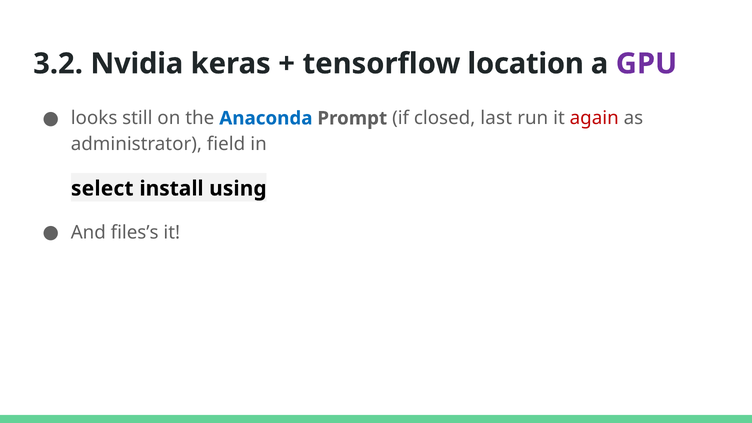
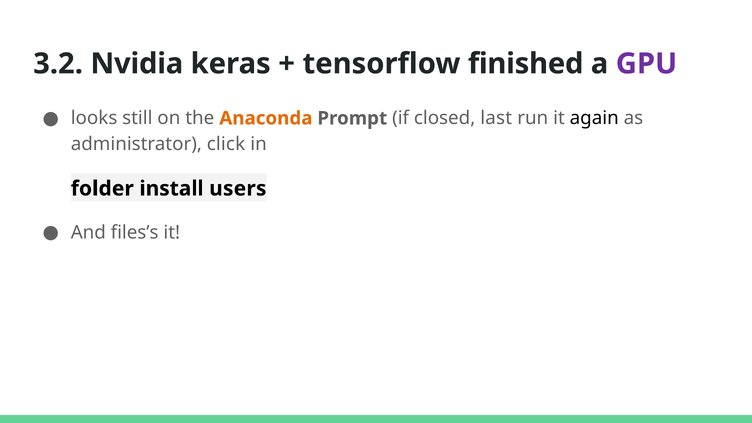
location: location -> finished
Anaconda colour: blue -> orange
again colour: red -> black
field: field -> click
select: select -> folder
using: using -> users
